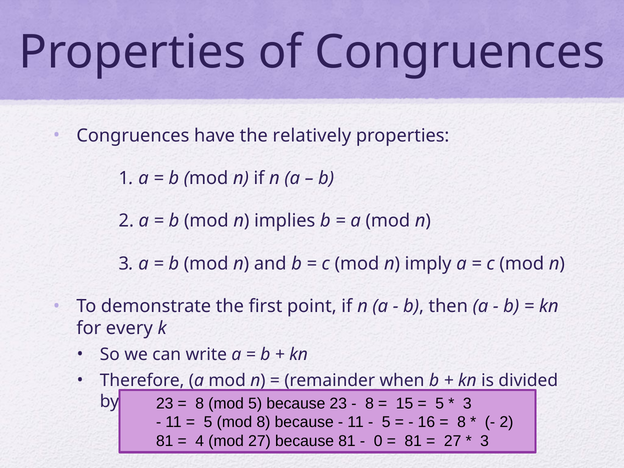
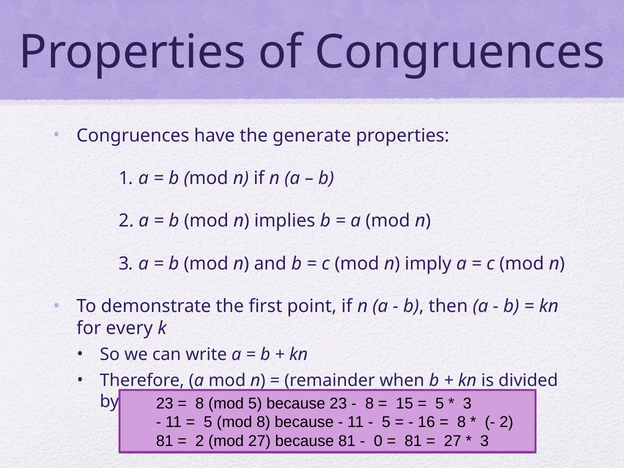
relatively: relatively -> generate
4 at (200, 441): 4 -> 2
